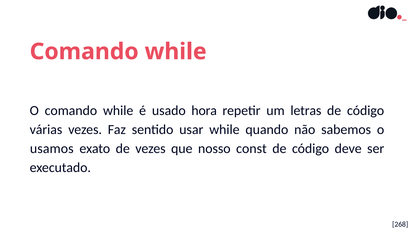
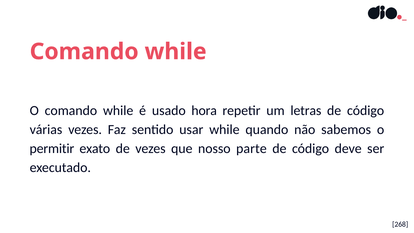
usamos: usamos -> permitir
const: const -> parte
